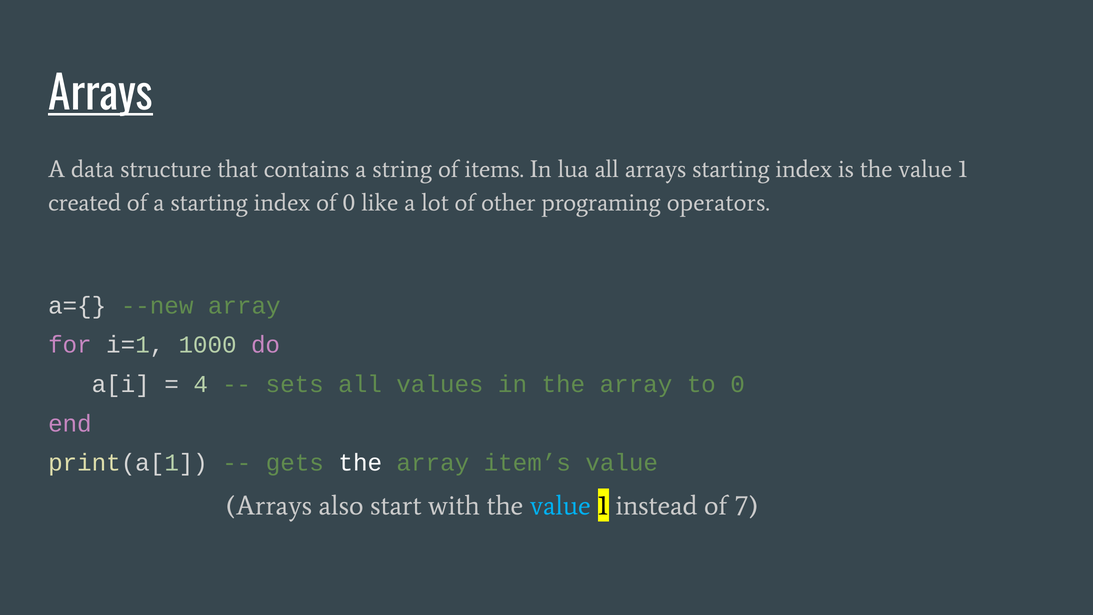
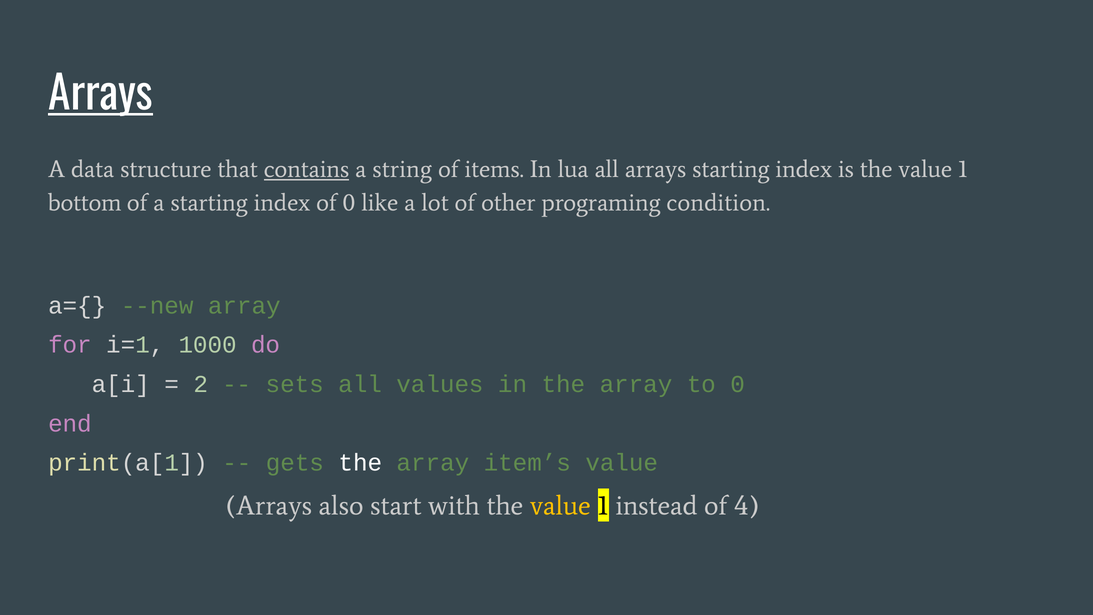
contains underline: none -> present
created: created -> bottom
operators: operators -> condition
4: 4 -> 2
value at (560, 505) colour: light blue -> yellow
7: 7 -> 4
